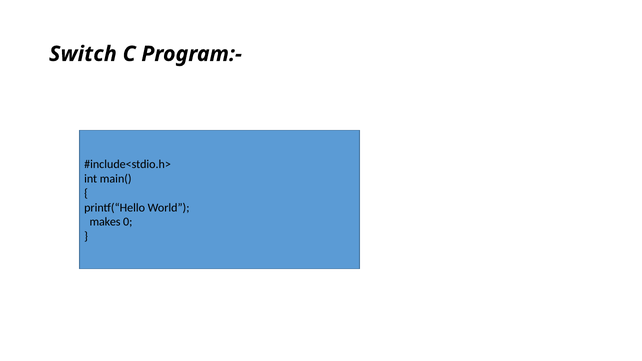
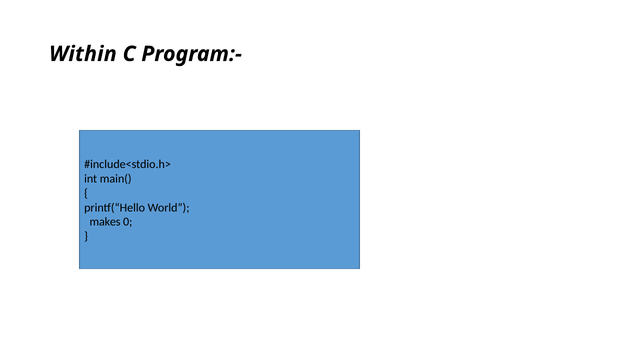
Switch: Switch -> Within
